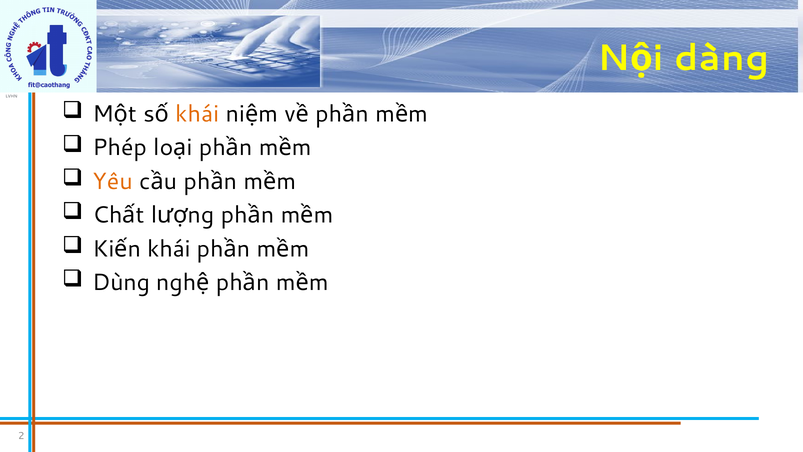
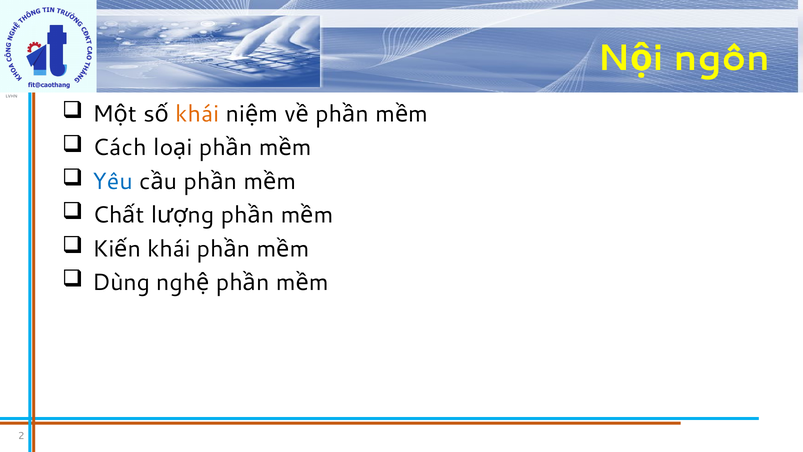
dàng: dàng -> ngôn
Phép: Phép -> Cách
Yêu colour: orange -> blue
